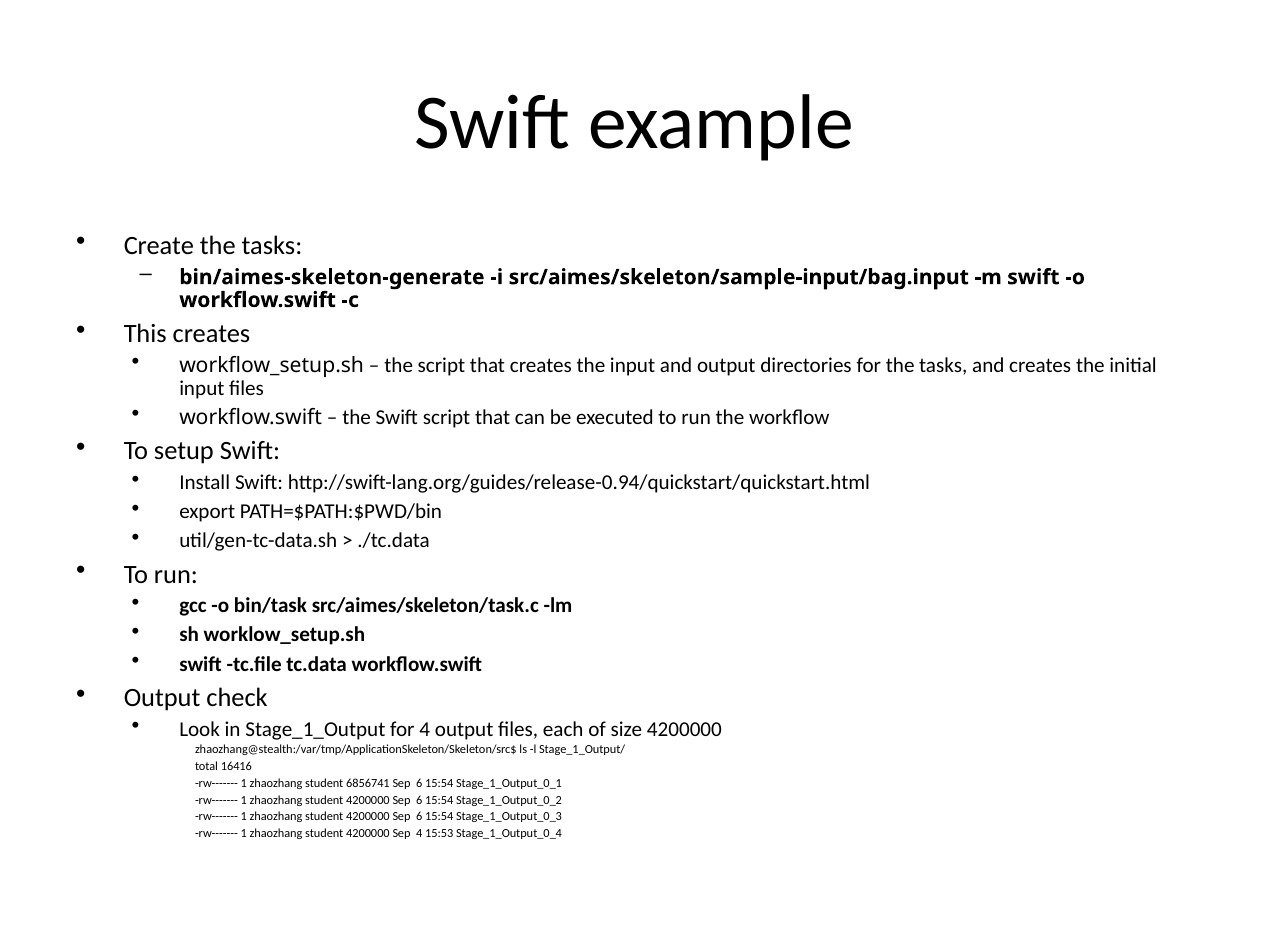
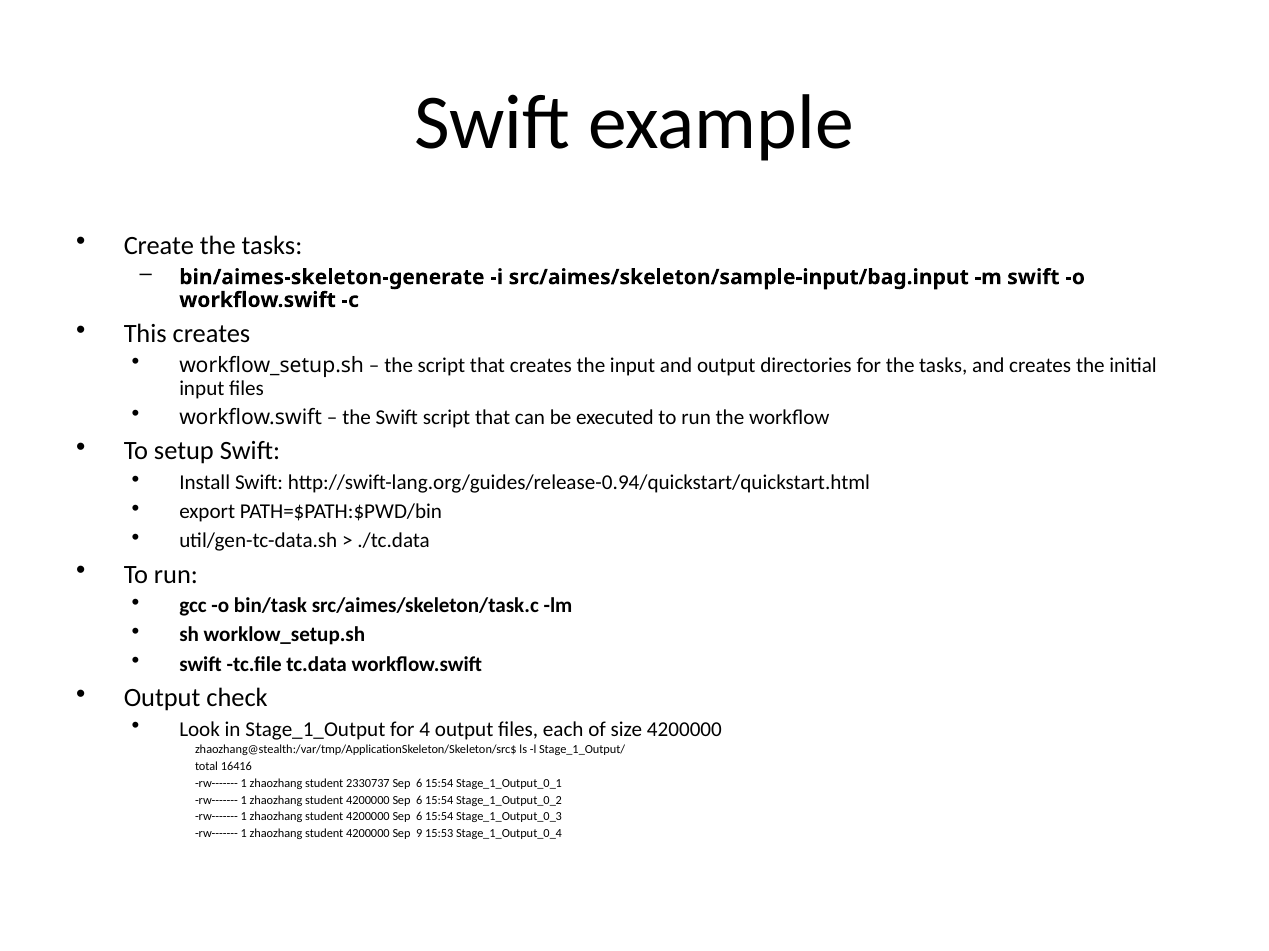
6856741: 6856741 -> 2330737
Sep 4: 4 -> 9
